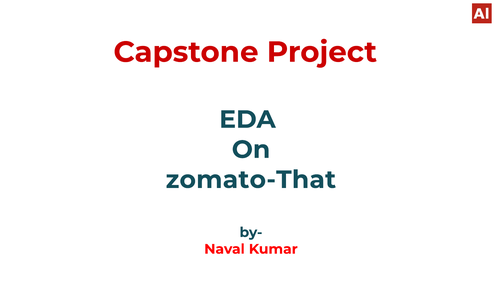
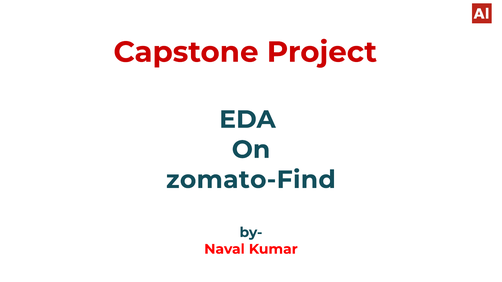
zomato-That: zomato-That -> zomato-Find
